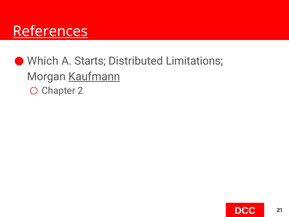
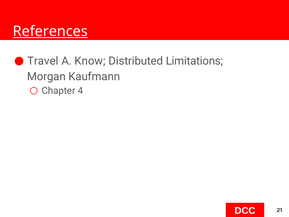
Which: Which -> Travel
Starts: Starts -> Know
Kaufmann underline: present -> none
2: 2 -> 4
